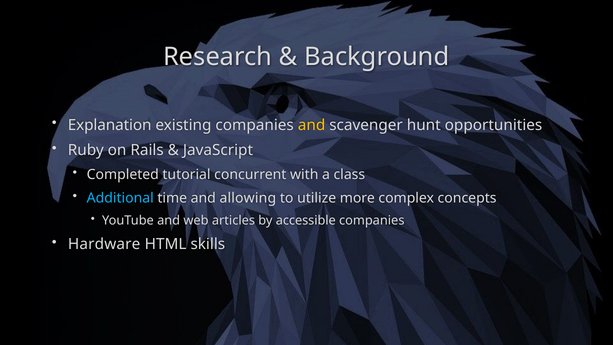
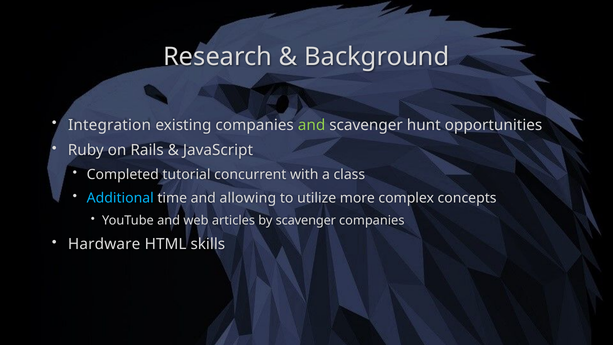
Explanation: Explanation -> Integration
and at (312, 125) colour: yellow -> light green
by accessible: accessible -> scavenger
